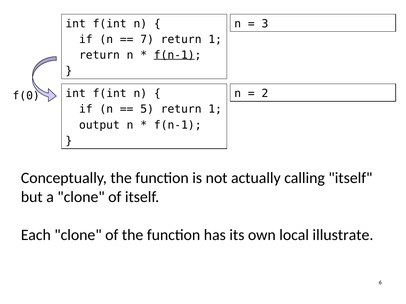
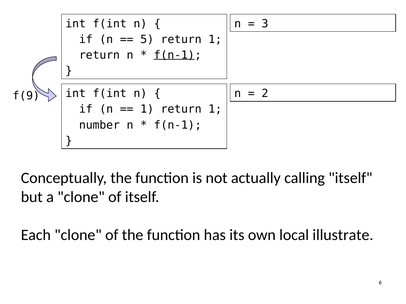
7: 7 -> 5
f(0: f(0 -> f(9
5 at (147, 109): 5 -> 1
output: output -> number
